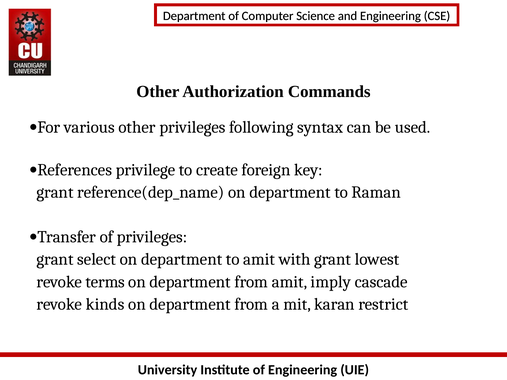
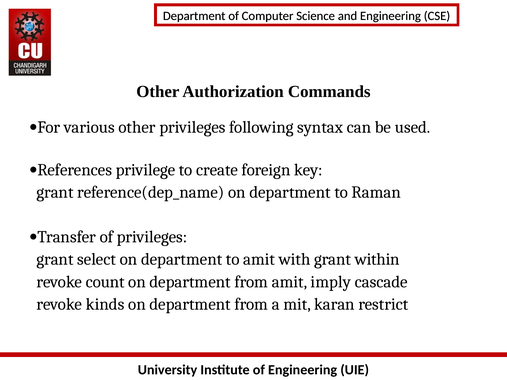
lowest: lowest -> within
terms: terms -> count
